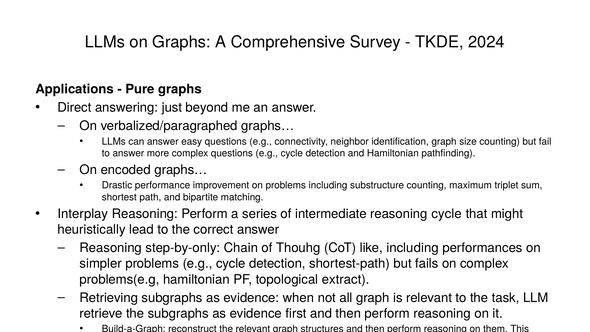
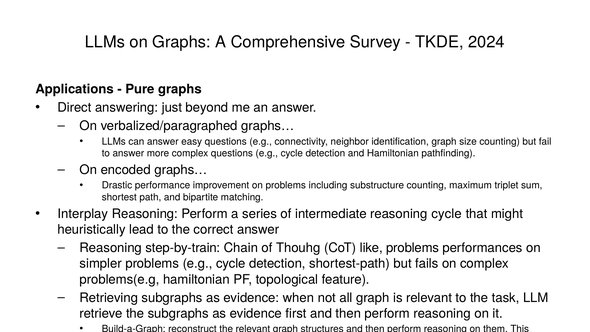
step-by-only: step-by-only -> step-by-train
like including: including -> problems
extract: extract -> feature
